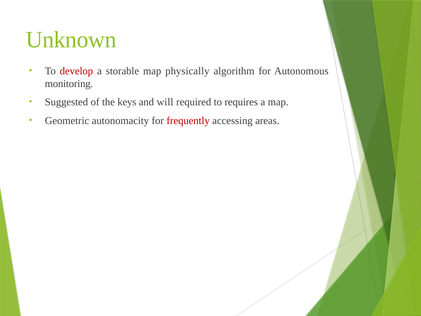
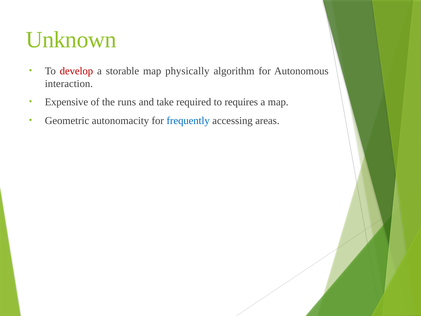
monitoring: monitoring -> interaction
Suggested: Suggested -> Expensive
keys: keys -> runs
will: will -> take
frequently colour: red -> blue
